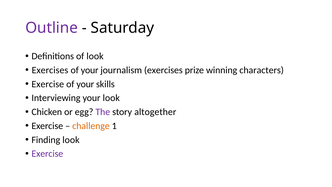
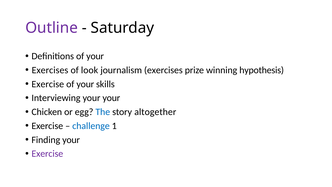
Definitions of look: look -> your
your at (90, 70): your -> look
characters: characters -> hypothesis
your look: look -> your
The colour: purple -> blue
challenge colour: orange -> blue
Finding look: look -> your
